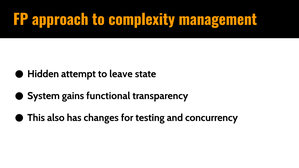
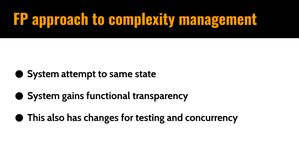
Hidden at (43, 74): Hidden -> System
leave: leave -> same
